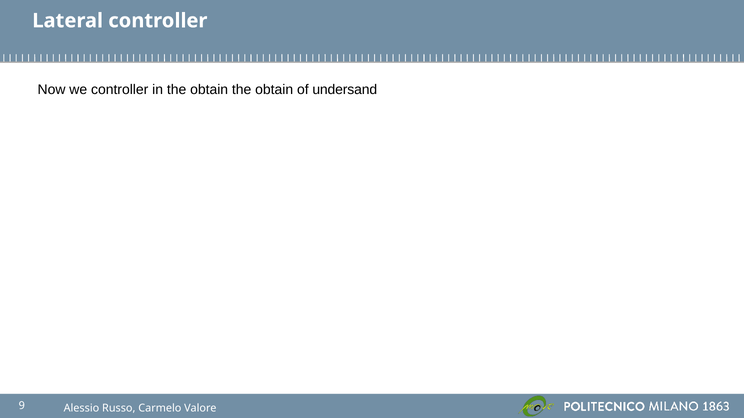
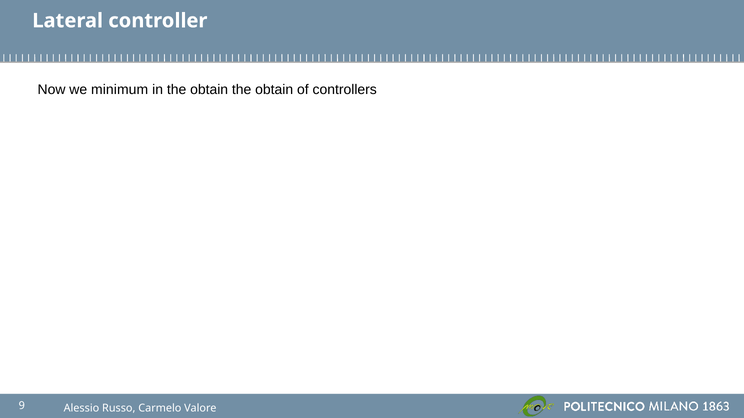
we controller: controller -> minimum
undersand: undersand -> controllers
